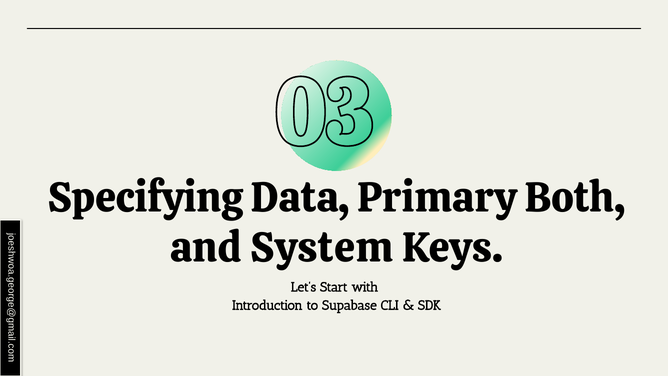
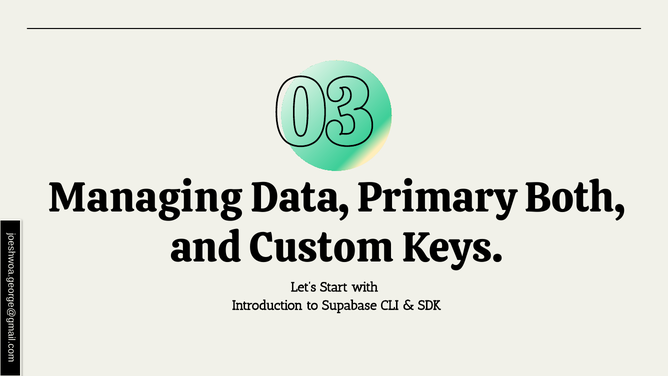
Specifying: Specifying -> Managing
System: System -> Custom
